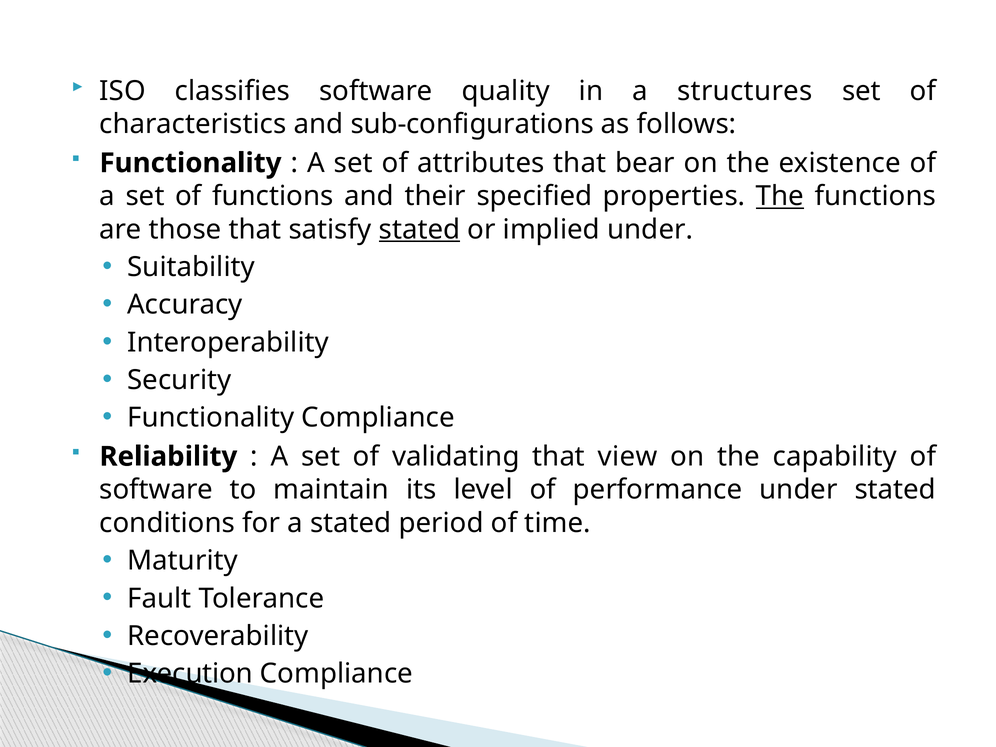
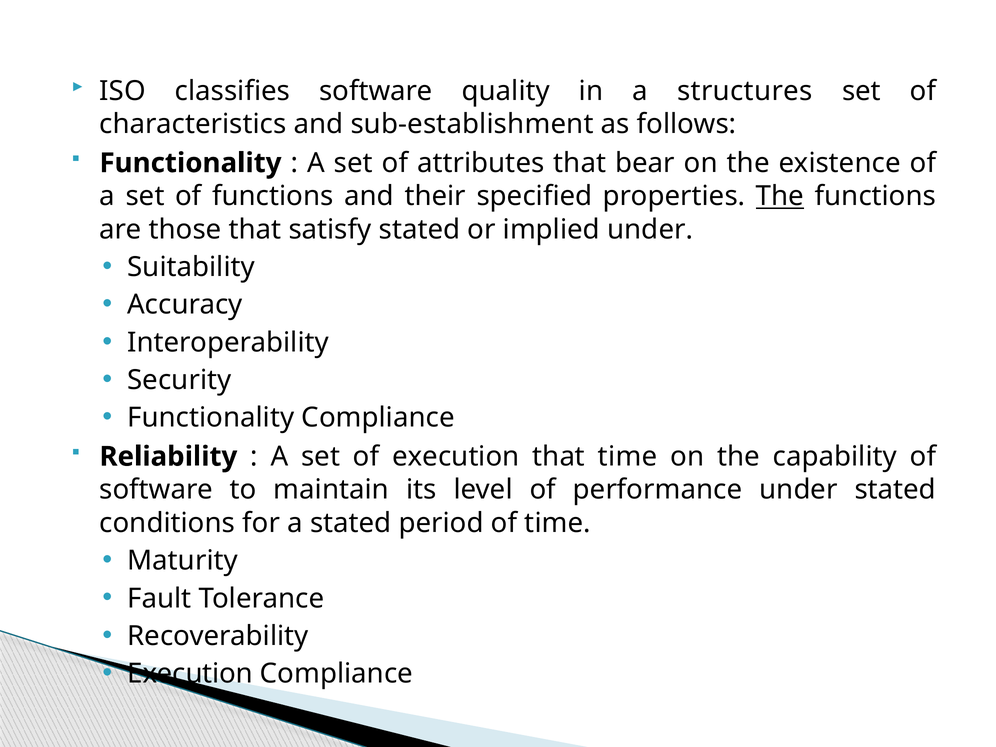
sub-configurations: sub-configurations -> sub-establishment
stated at (419, 229) underline: present -> none
of validating: validating -> execution
that view: view -> time
